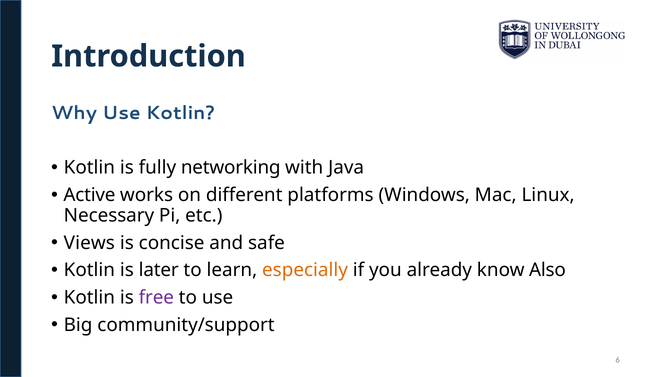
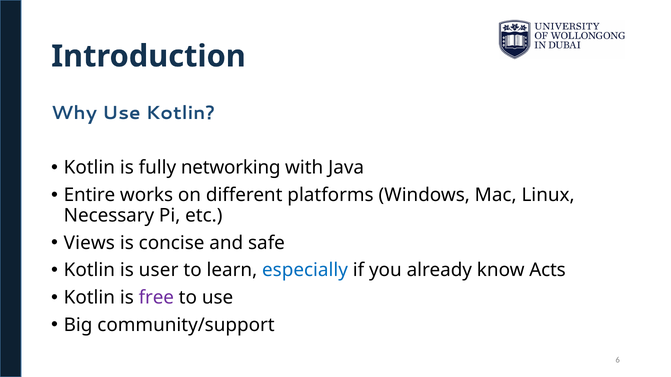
Active: Active -> Entire
later: later -> user
especially colour: orange -> blue
Also: Also -> Acts
